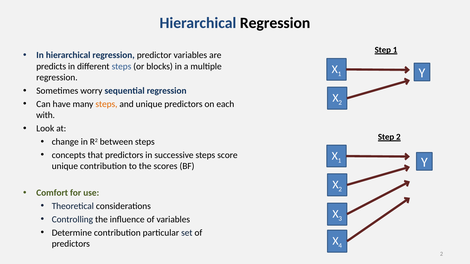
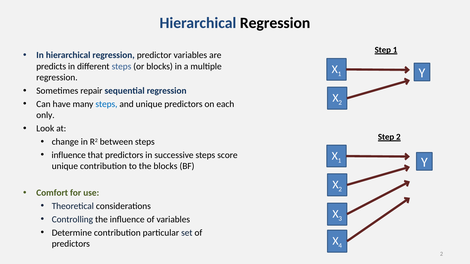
worry: worry -> repair
steps at (106, 104) colour: orange -> blue
with: with -> only
concepts at (69, 155): concepts -> influence
the scores: scores -> blocks
